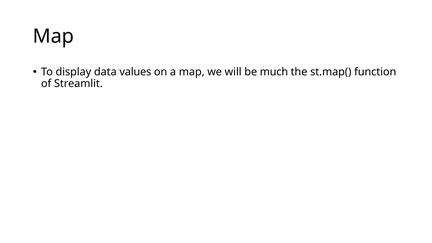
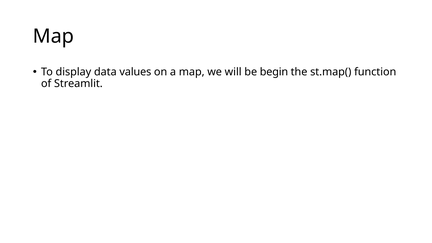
much: much -> begin
